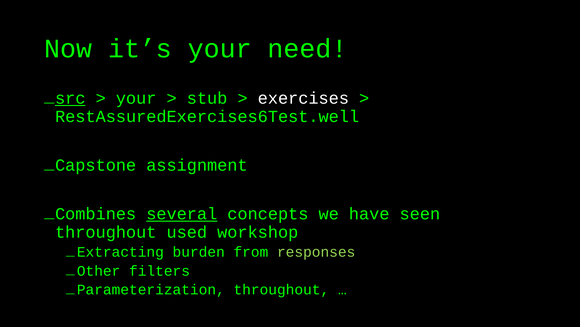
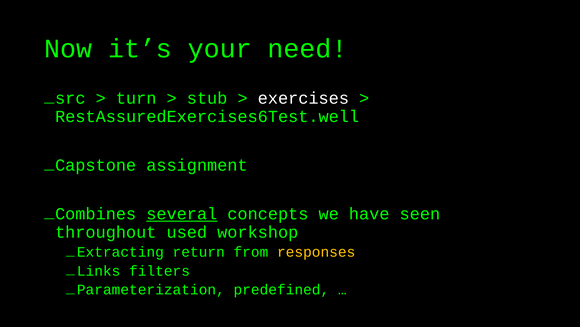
src underline: present -> none
your at (136, 98): your -> turn
burden: burden -> return
responses colour: light green -> yellow
Other: Other -> Links
Parameterization throughout: throughout -> predefined
